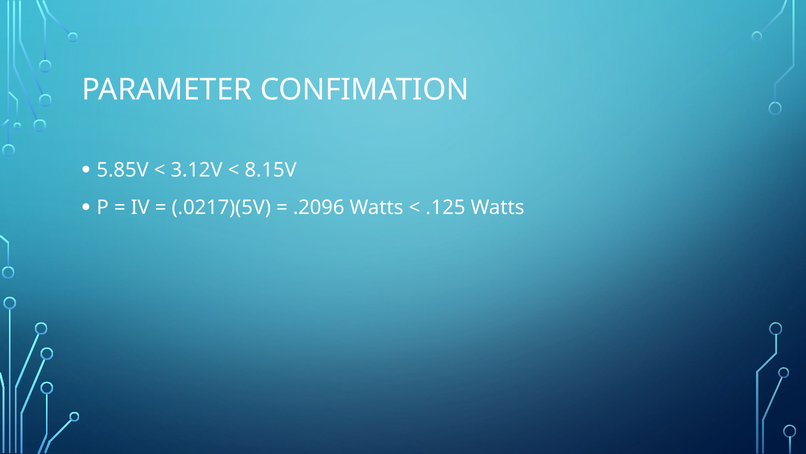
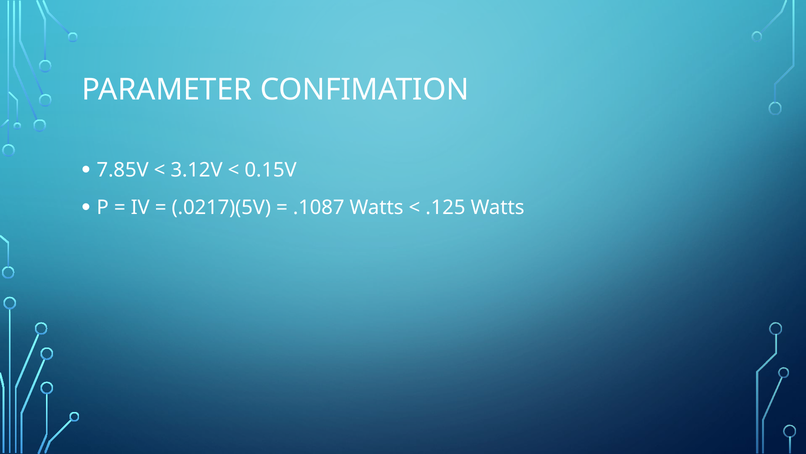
5.85V: 5.85V -> 7.85V
8.15V: 8.15V -> 0.15V
.2096: .2096 -> .1087
